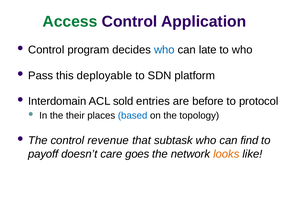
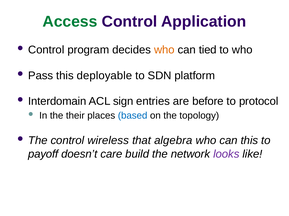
who at (164, 50) colour: blue -> orange
late: late -> tied
sold: sold -> sign
revenue: revenue -> wireless
subtask: subtask -> algebra
can find: find -> this
goes: goes -> build
looks colour: orange -> purple
